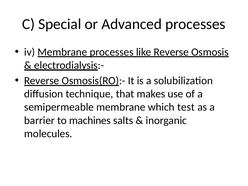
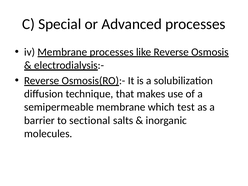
machines: machines -> sectional
